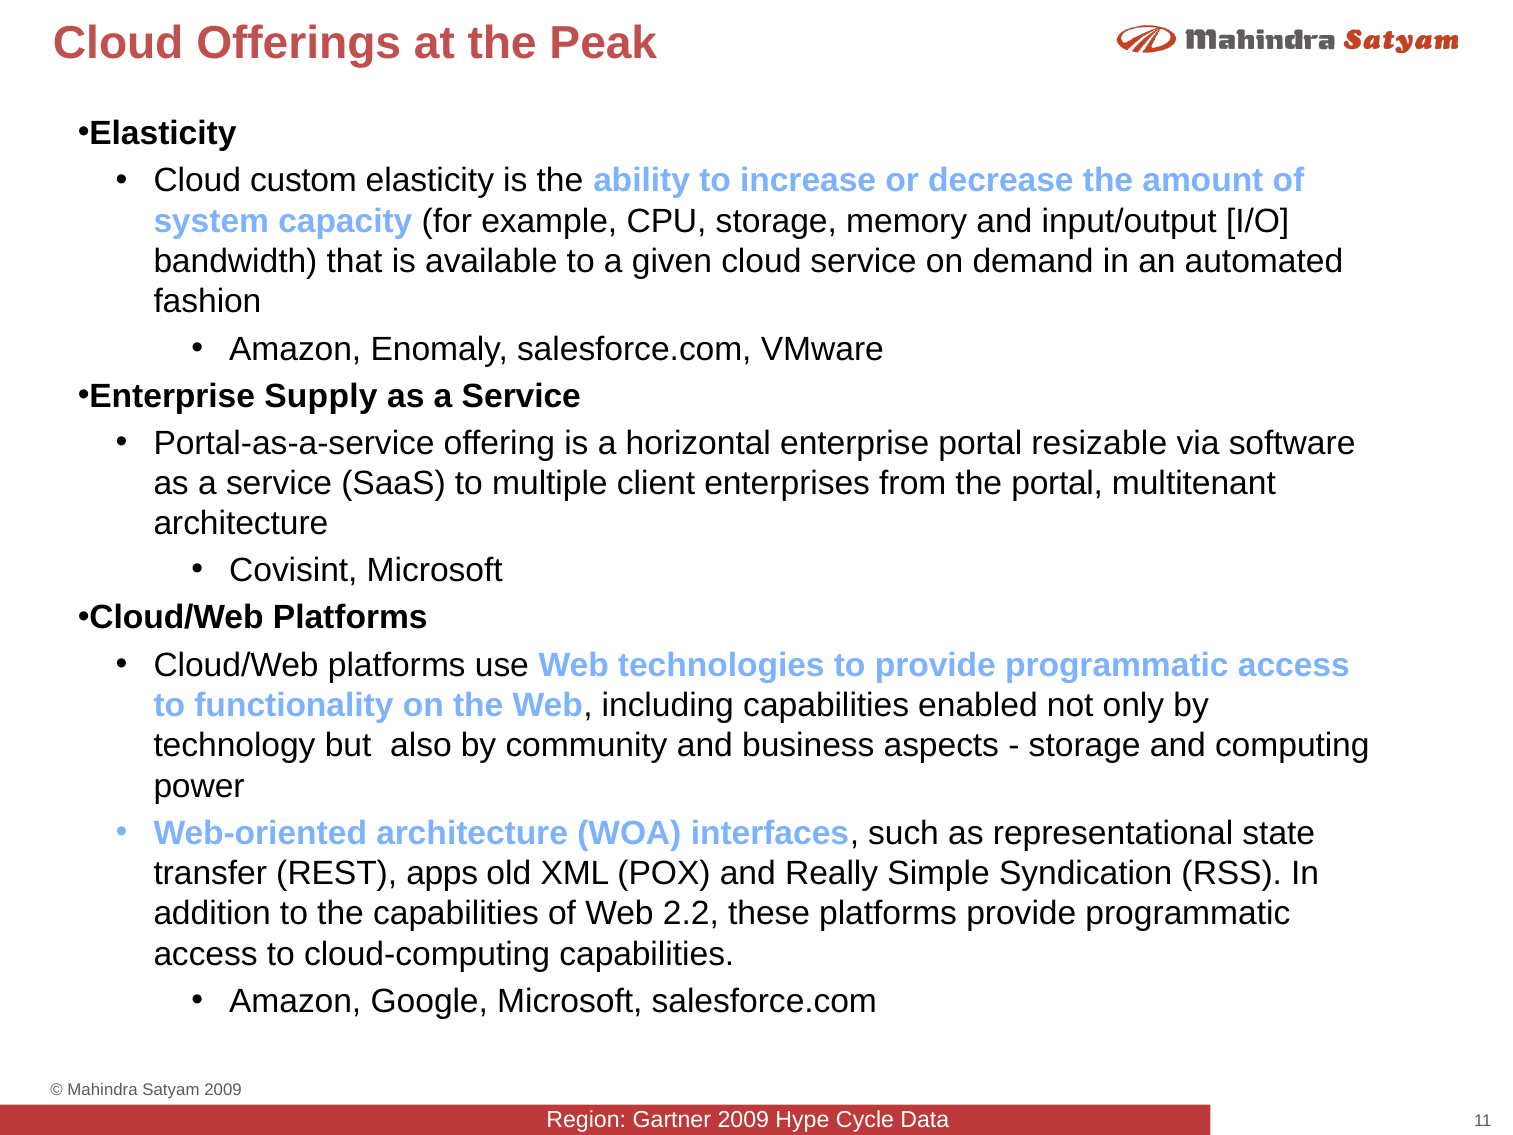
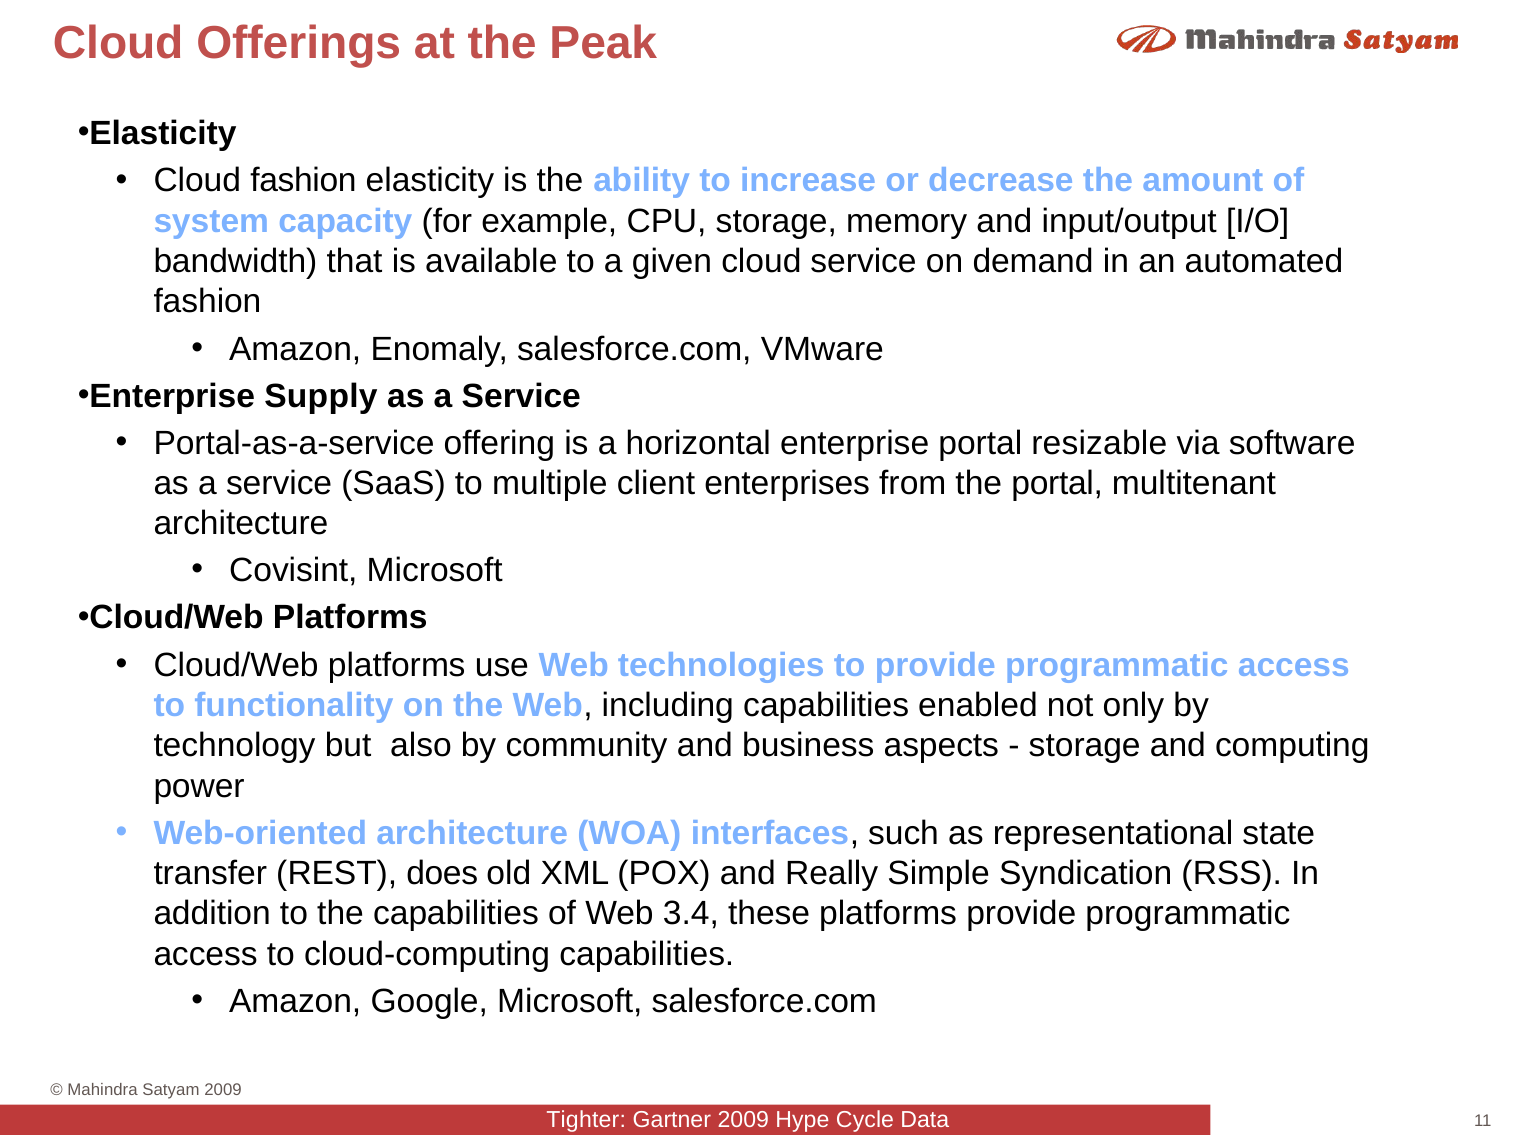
Cloud custom: custom -> fashion
apps: apps -> does
2.2: 2.2 -> 3.4
Region: Region -> Tighter
